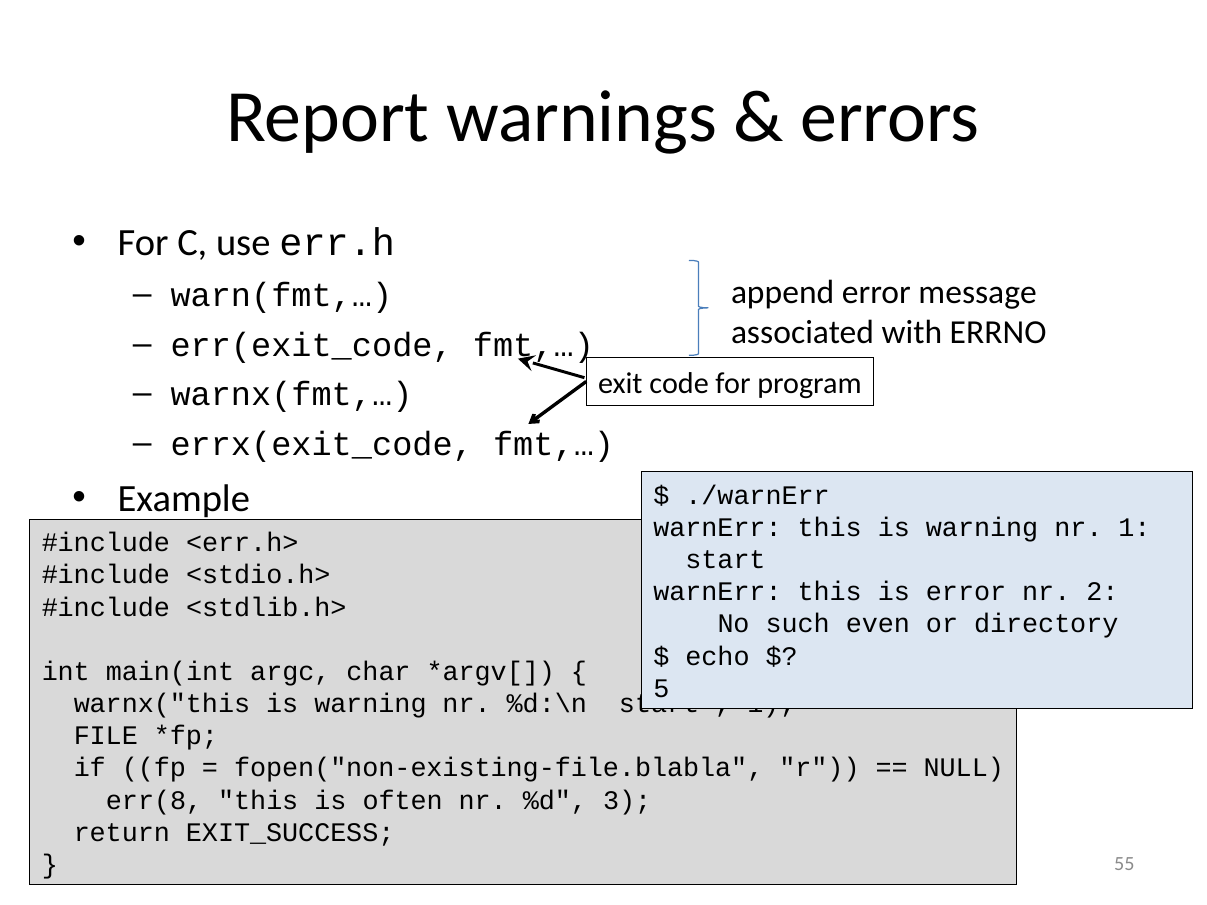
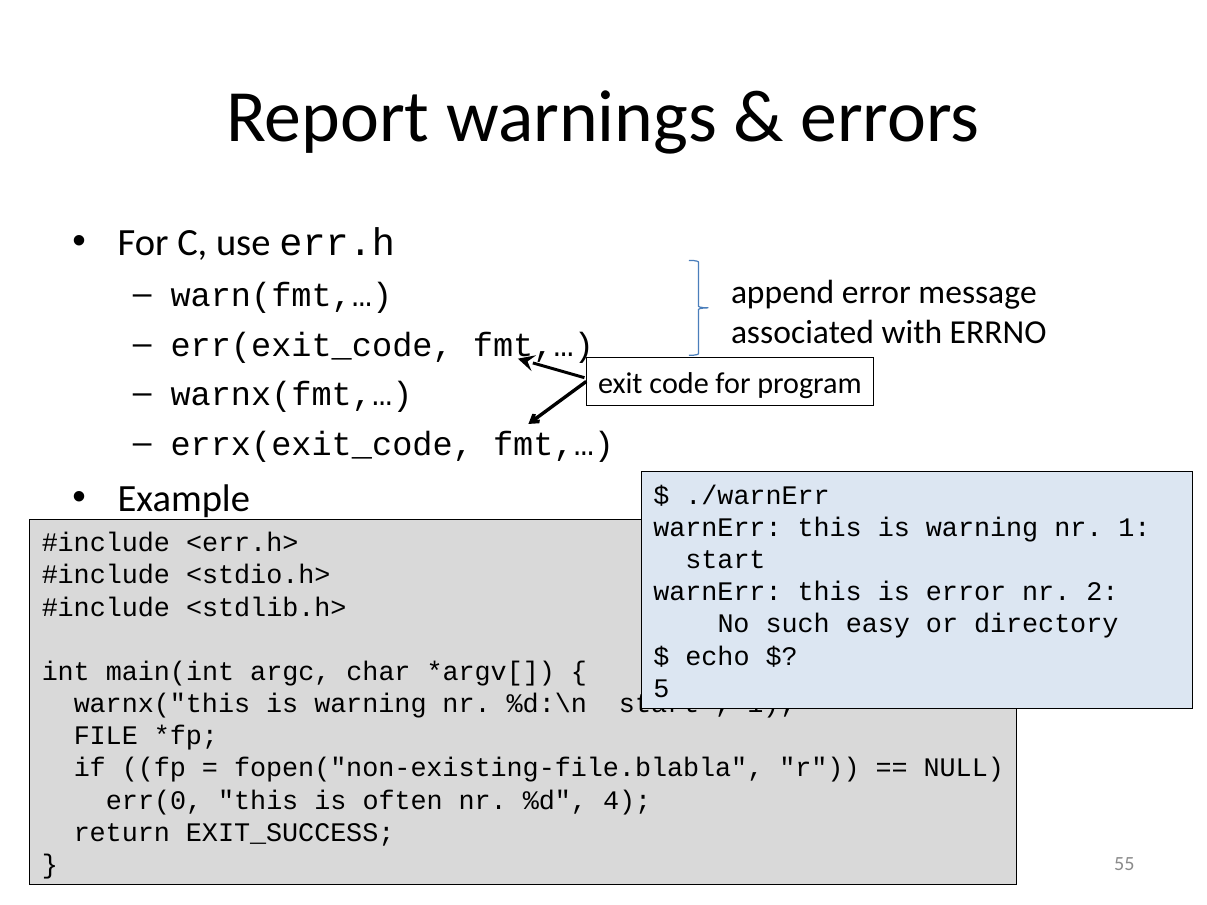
even: even -> easy
err(8: err(8 -> err(0
3: 3 -> 4
